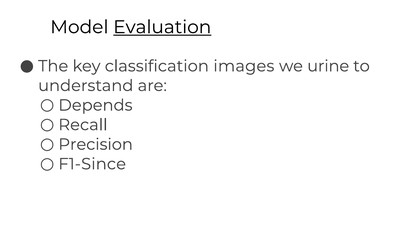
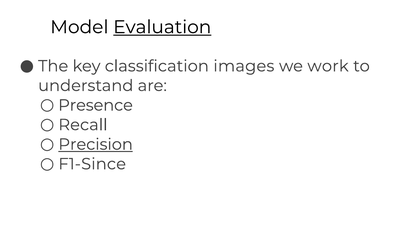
urine: urine -> work
Depends: Depends -> Presence
Precision underline: none -> present
